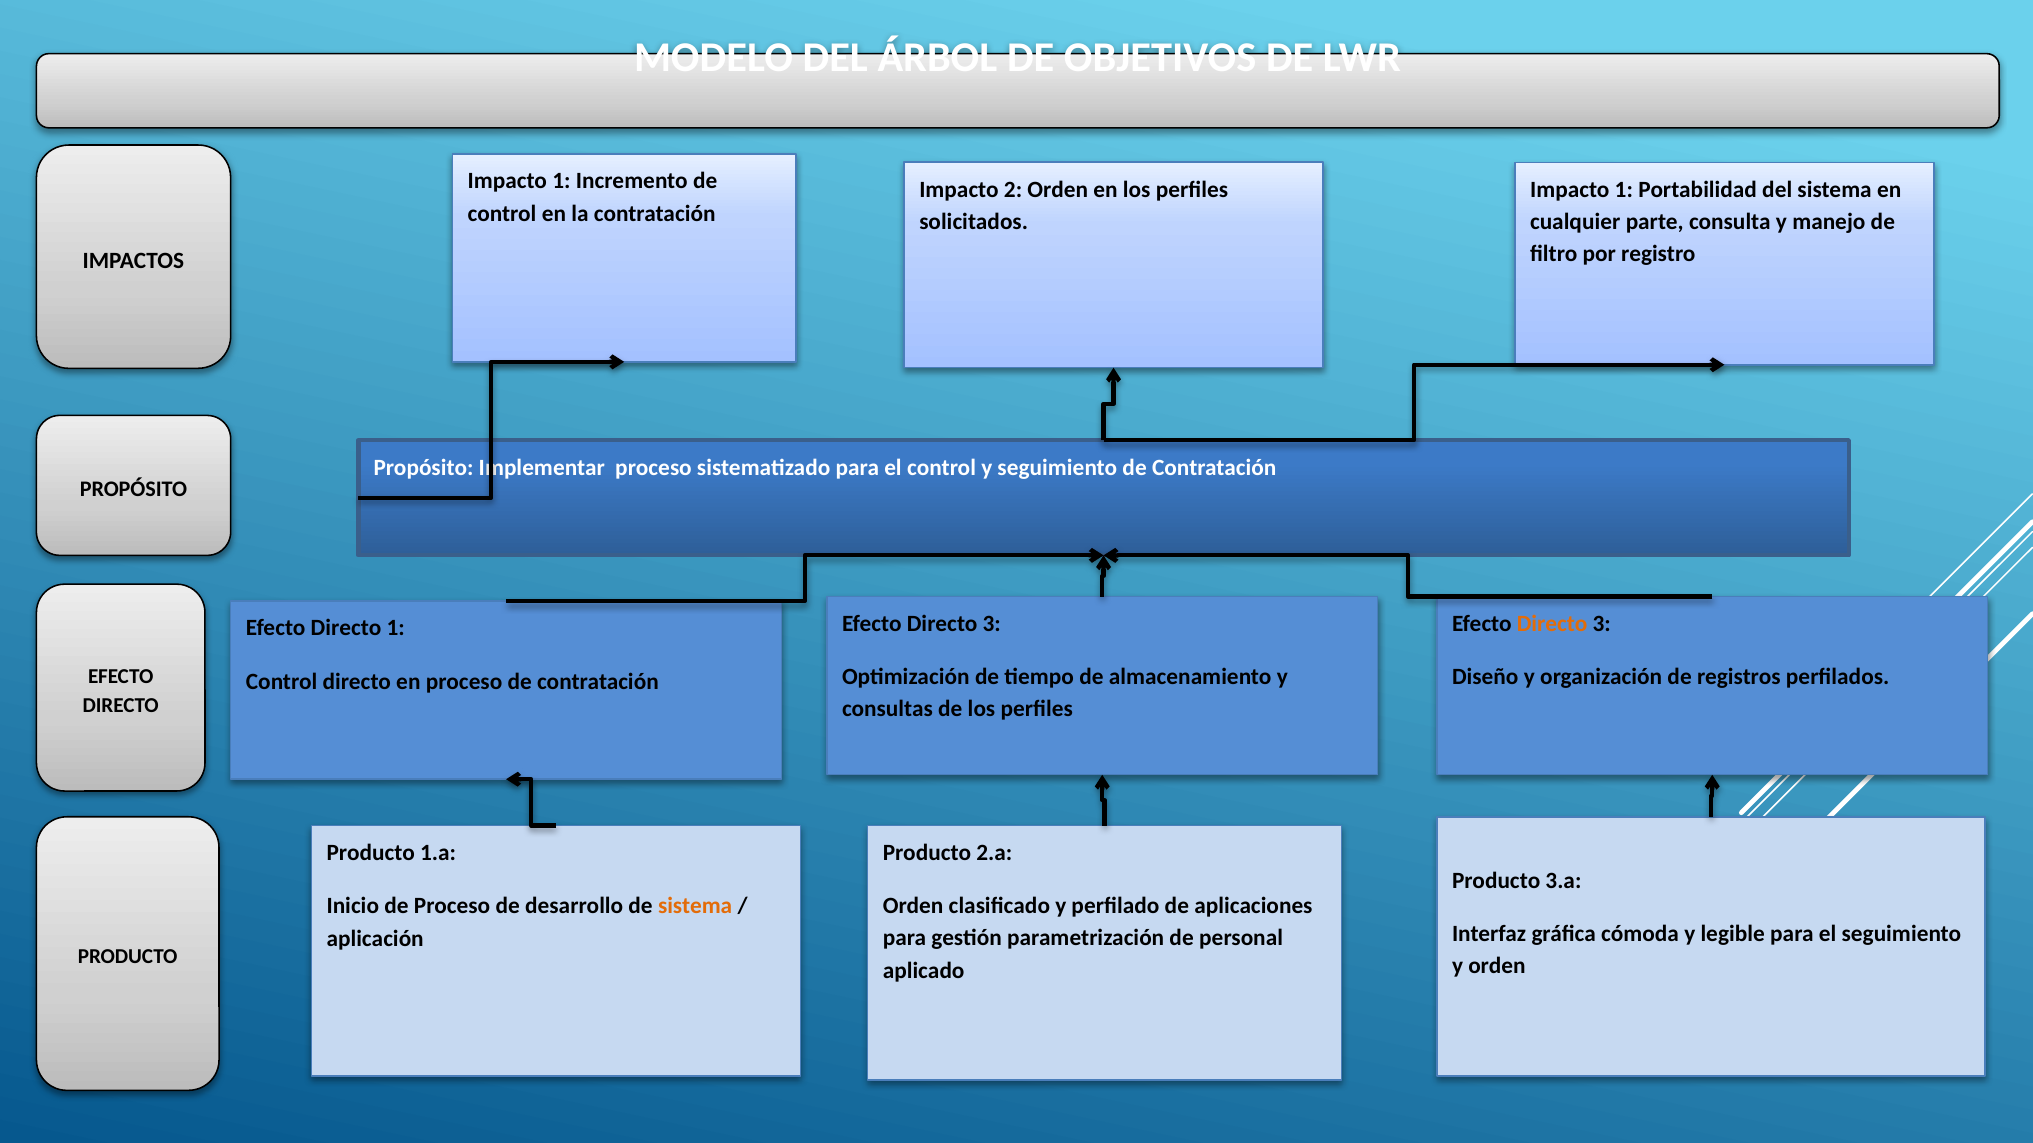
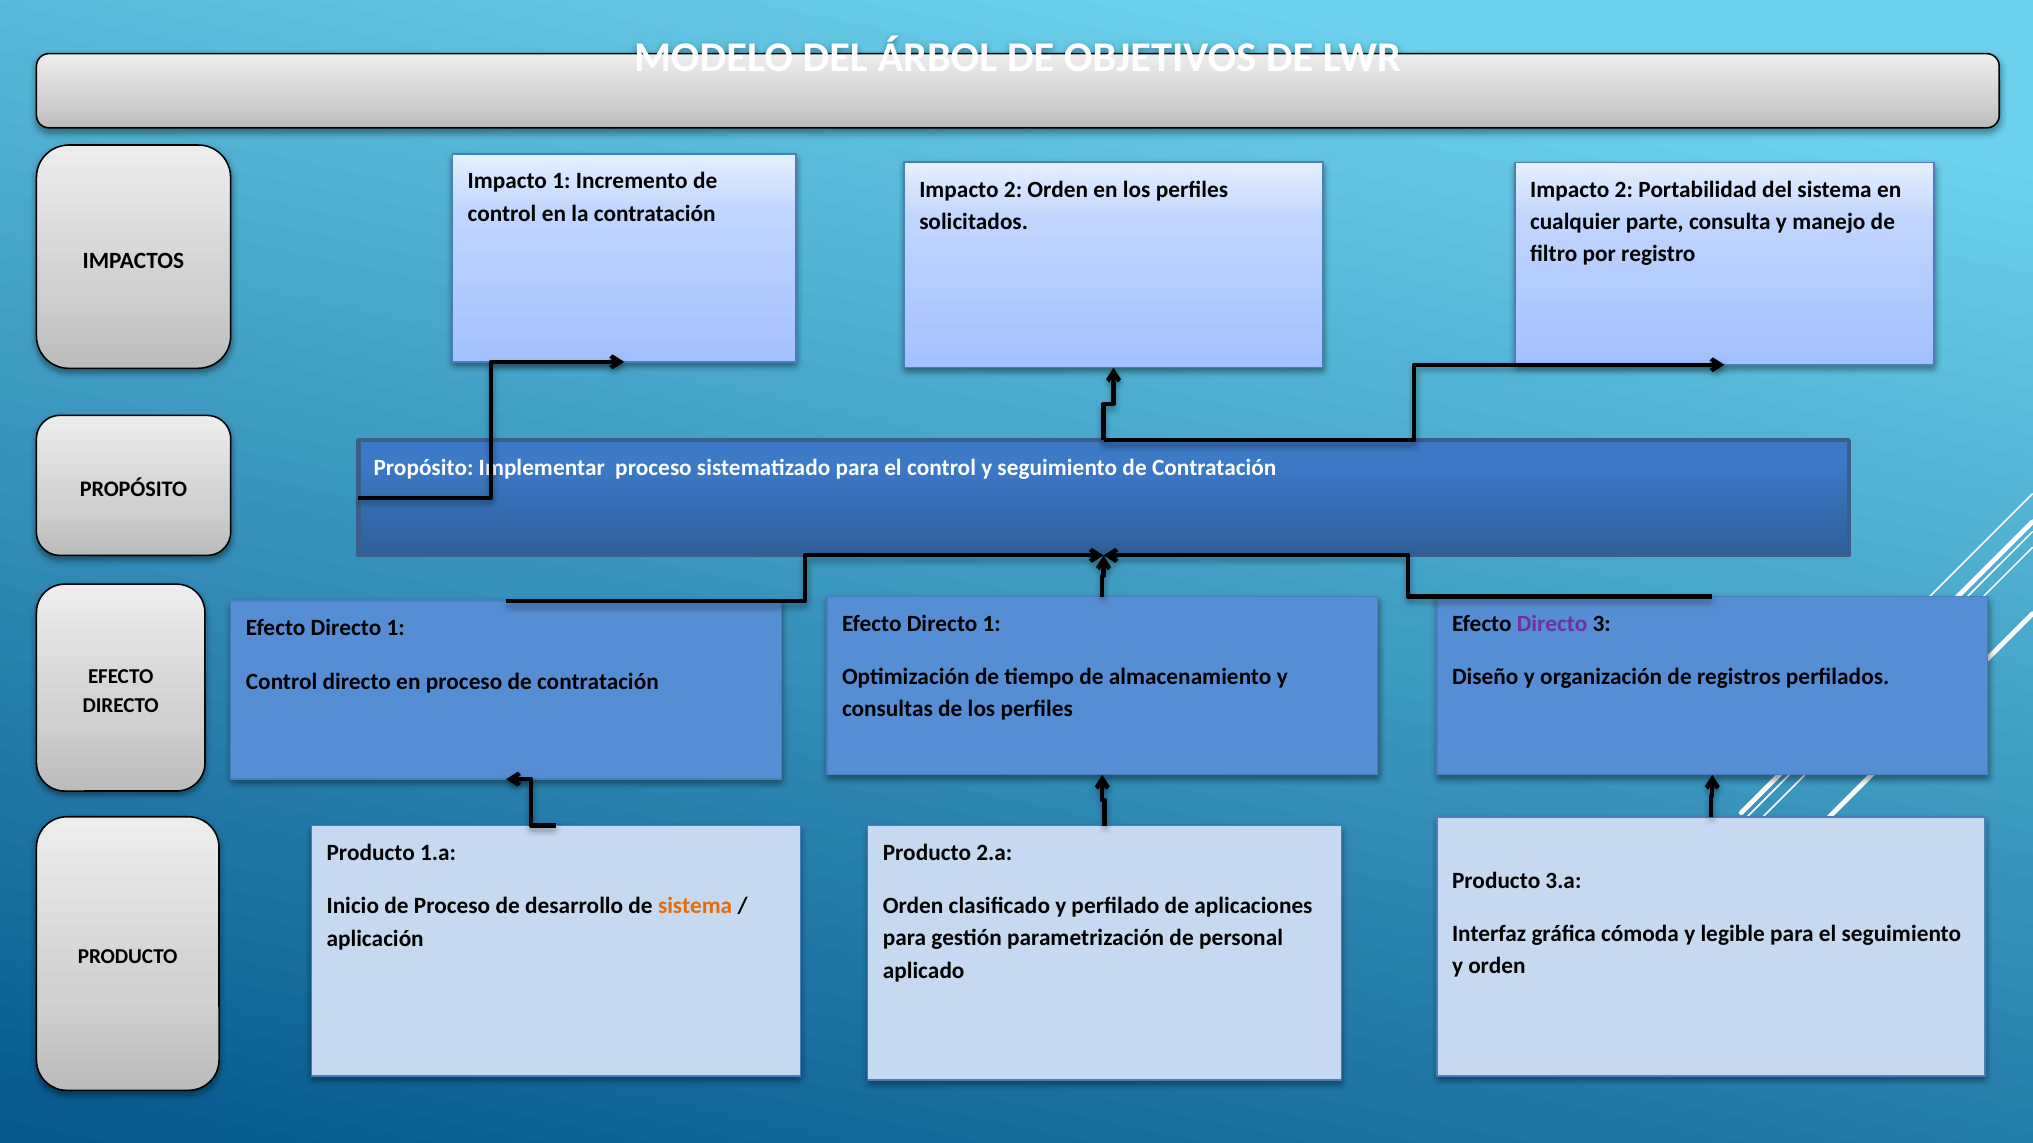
1 at (1624, 190): 1 -> 2
3 at (992, 624): 3 -> 1
Directo at (1552, 624) colour: orange -> purple
